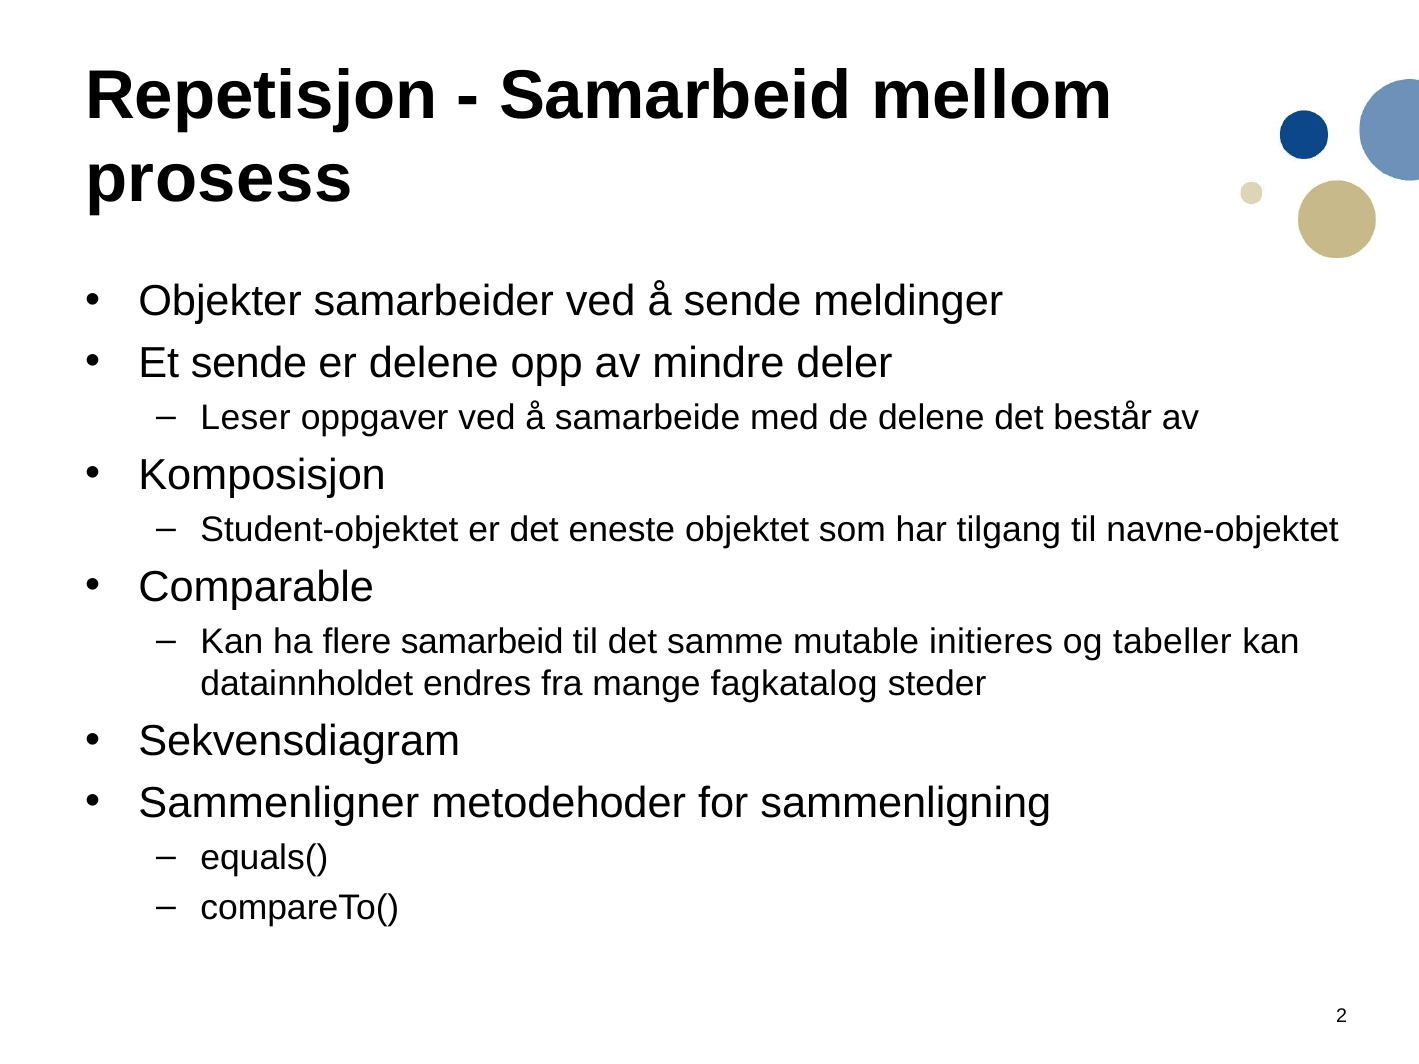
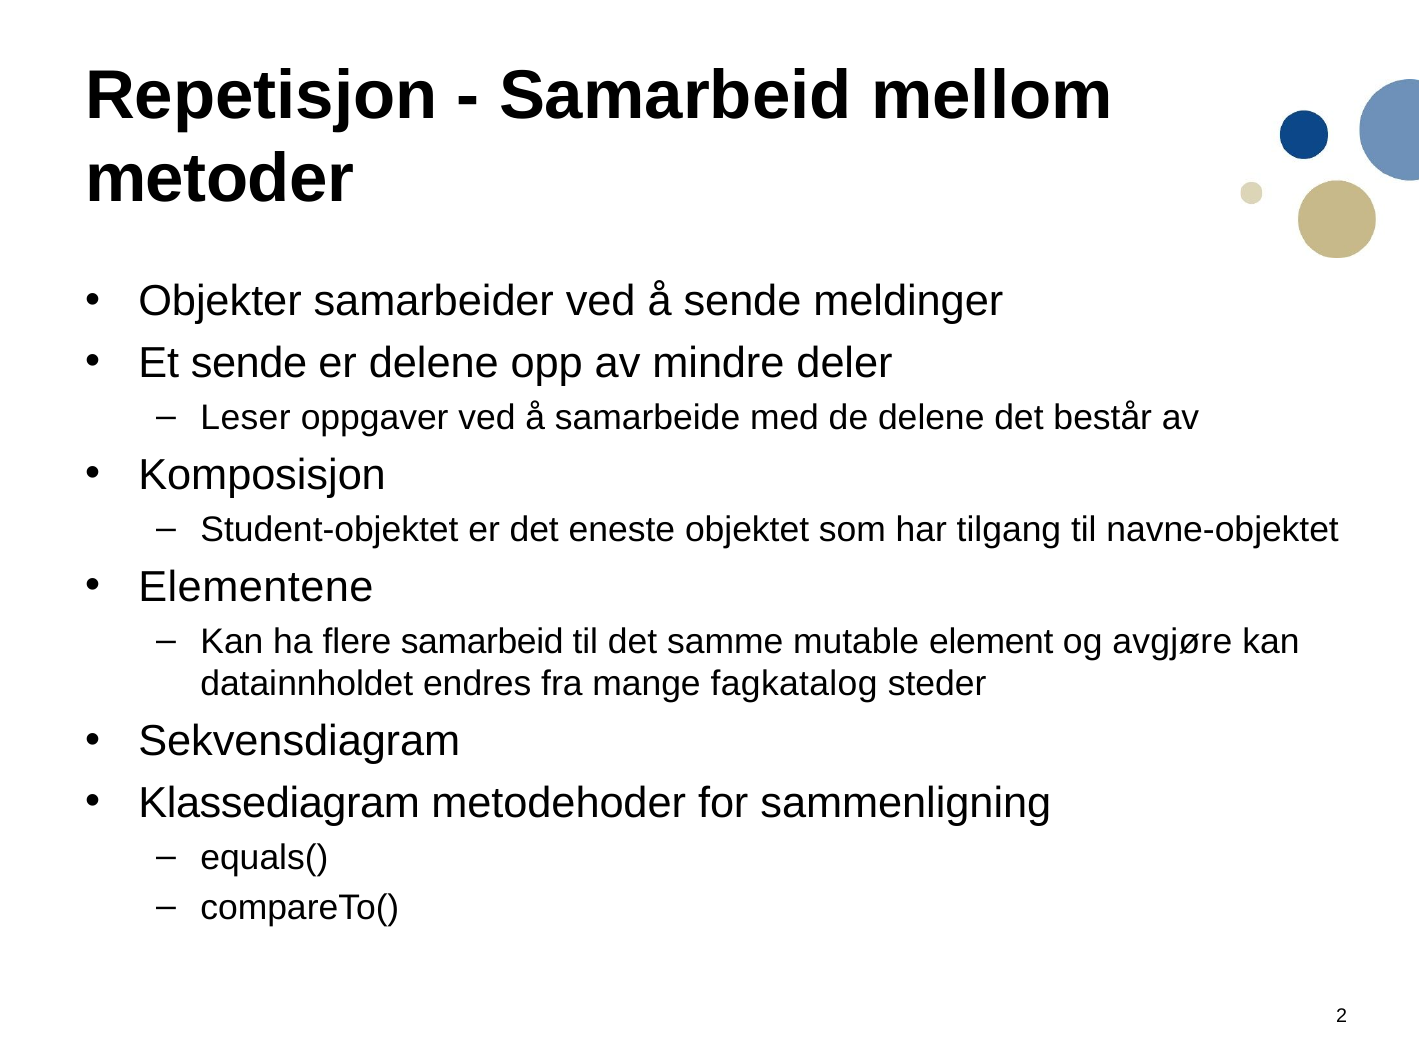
prosess: prosess -> metoder
Comparable: Comparable -> Elementene
initieres: initieres -> element
tabeller: tabeller -> avgjøre
Sammenligner: Sammenligner -> Klassediagram
